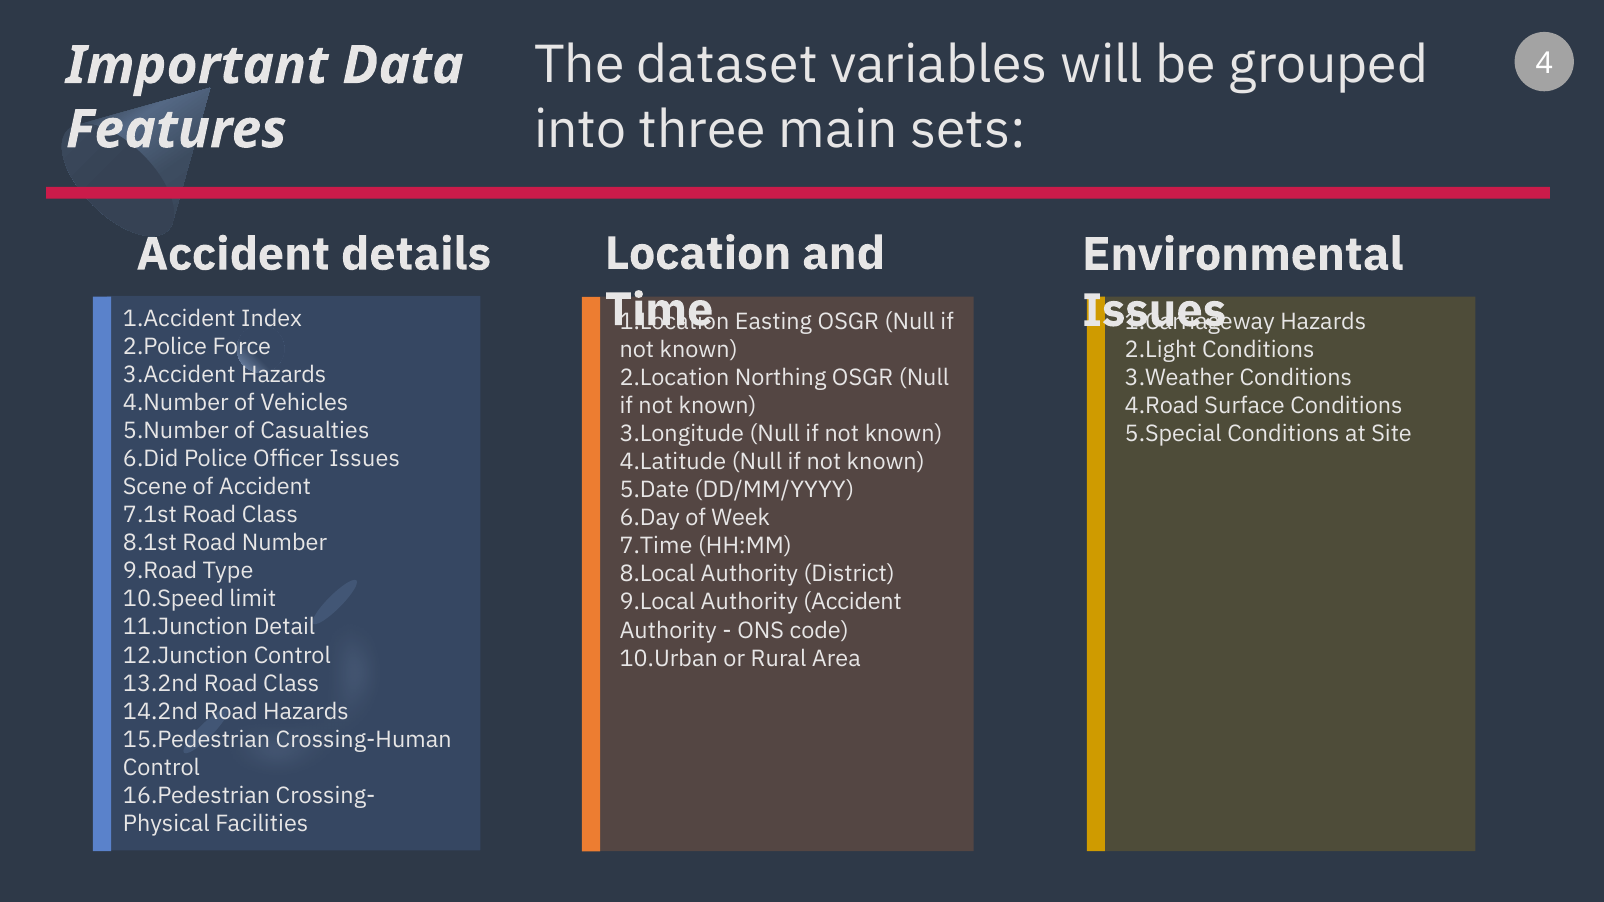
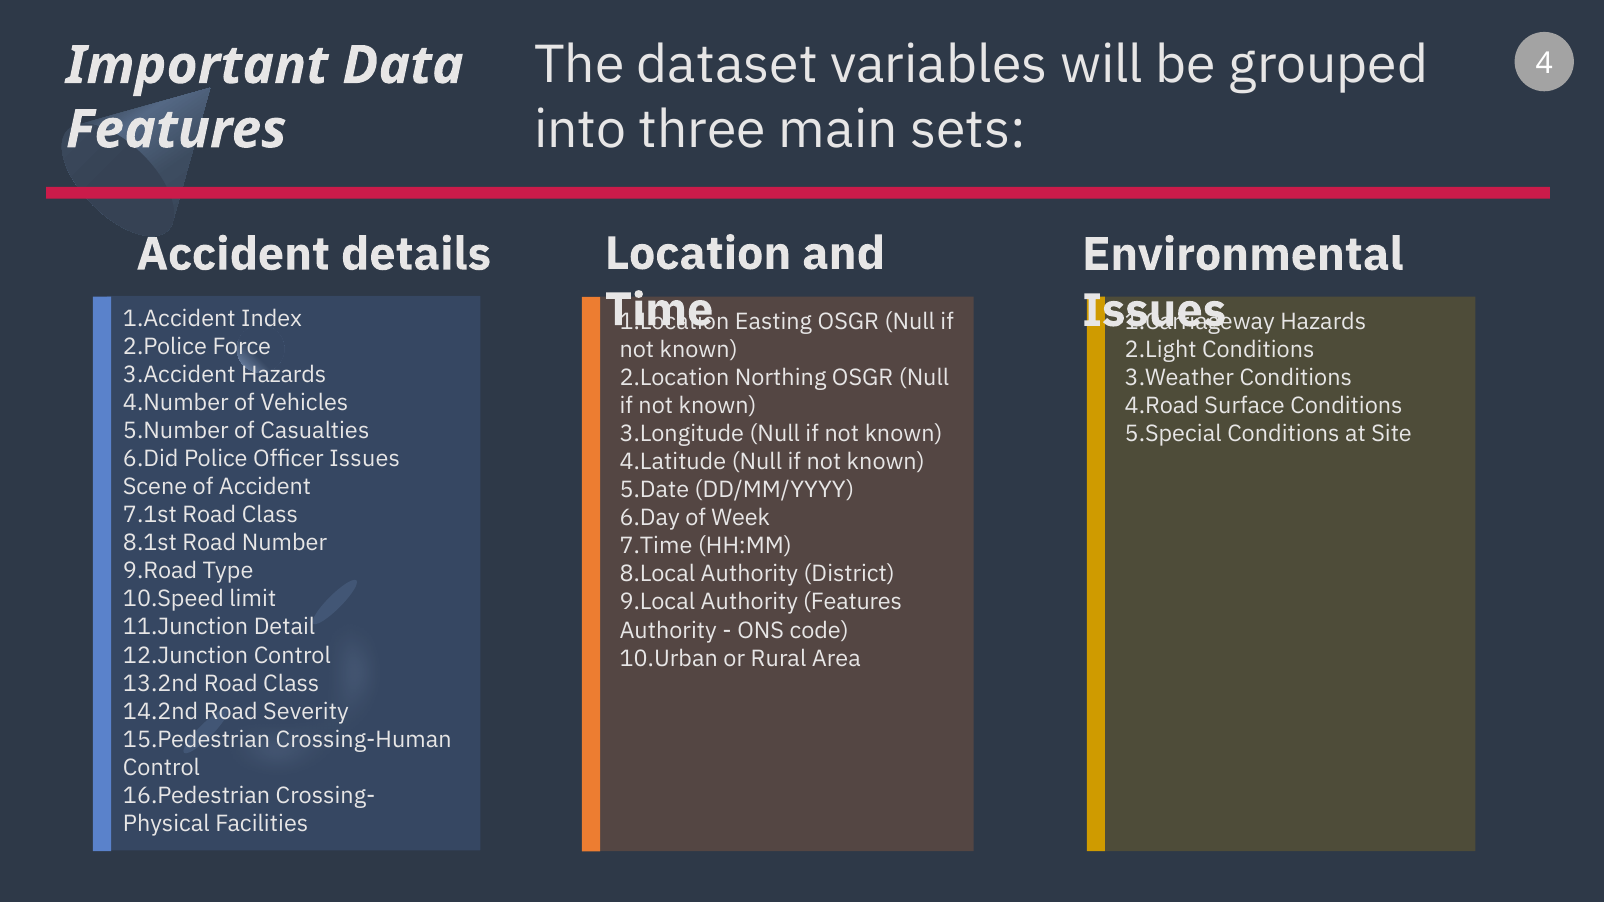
Authority Accident: Accident -> Features
Road Hazards: Hazards -> Severity
